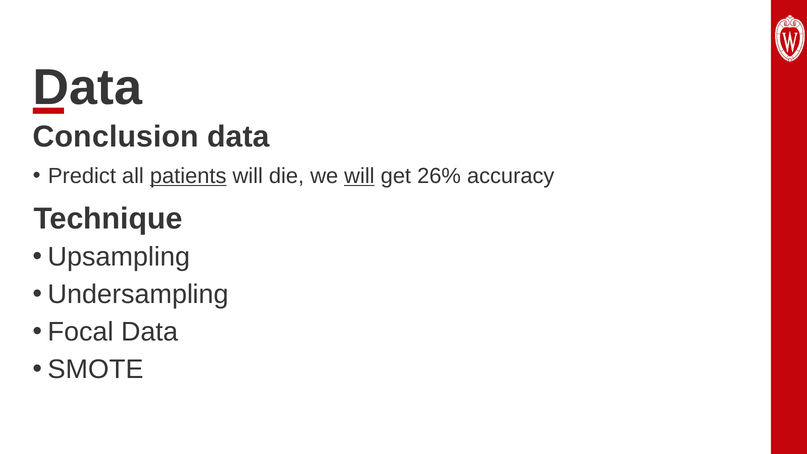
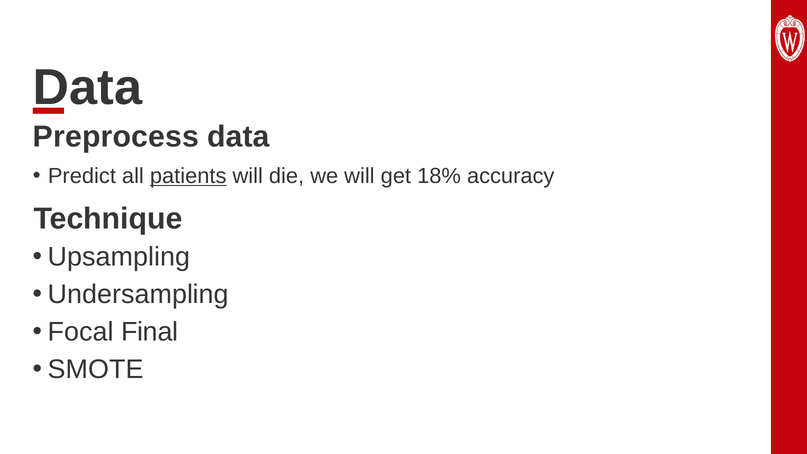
Conclusion: Conclusion -> Preprocess
will at (359, 176) underline: present -> none
26%: 26% -> 18%
Focal Data: Data -> Final
